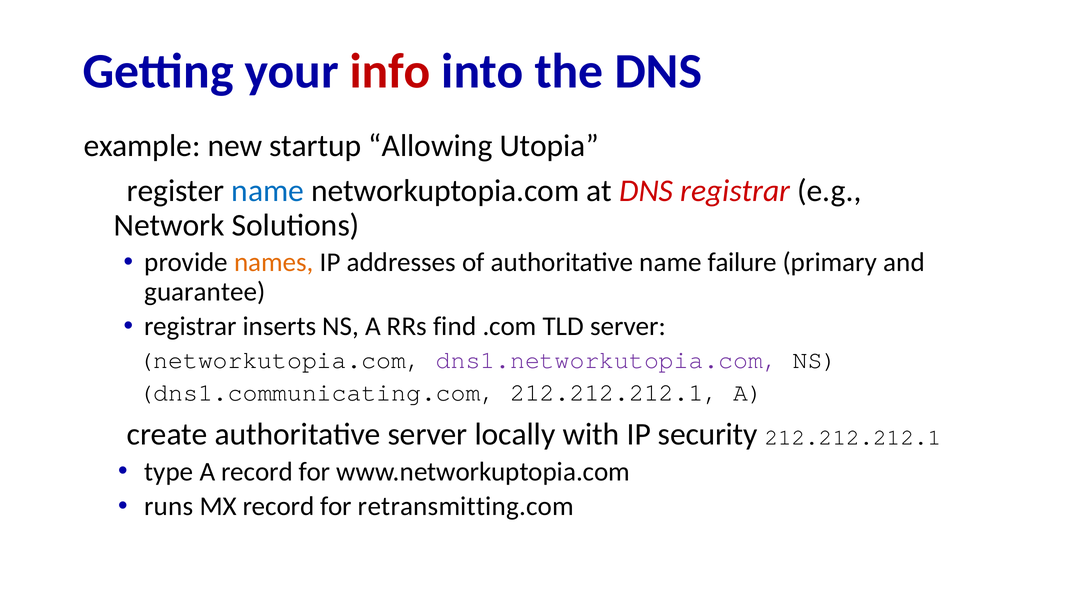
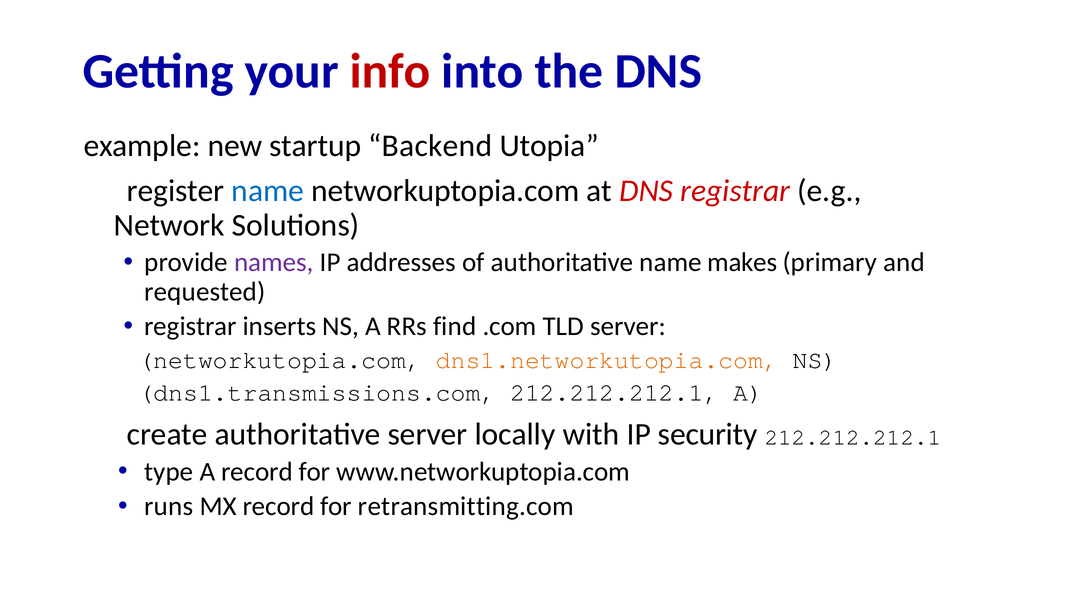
Allowing: Allowing -> Backend
names colour: orange -> purple
failure: failure -> makes
guarantee: guarantee -> requested
dns1.networkutopia.com colour: purple -> orange
dns1.communicating.com: dns1.communicating.com -> dns1.transmissions.com
